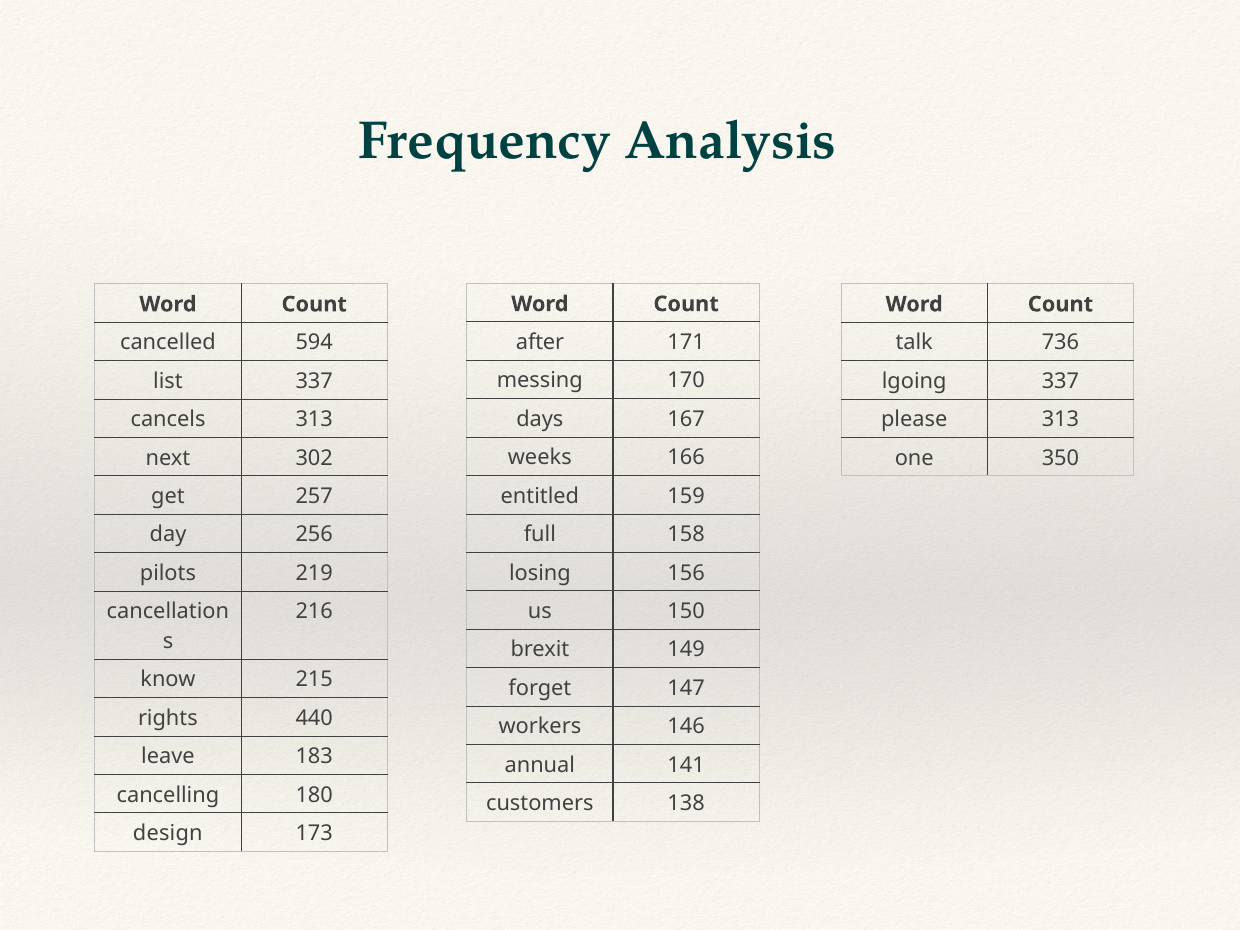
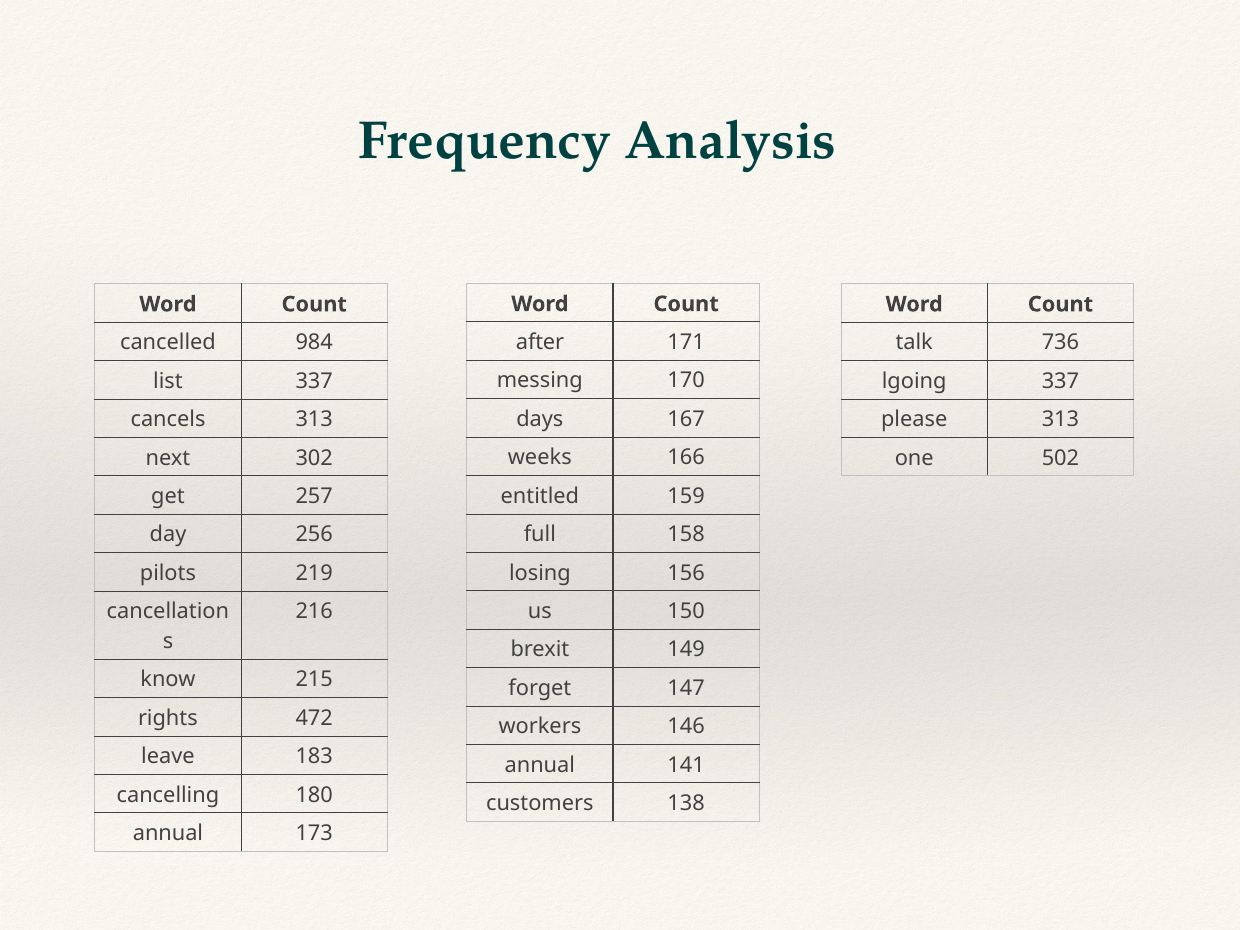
594: 594 -> 984
350: 350 -> 502
440: 440 -> 472
design at (168, 833): design -> annual
